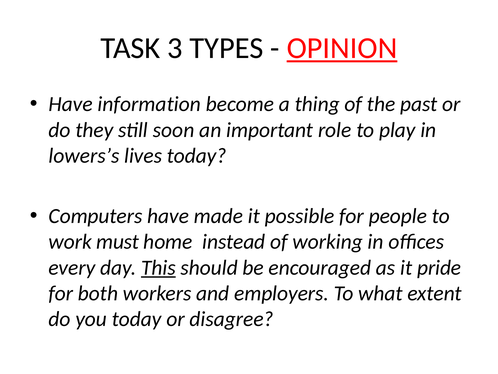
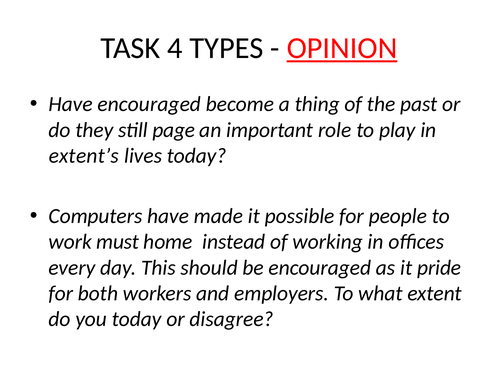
3: 3 -> 4
Have information: information -> encouraged
soon: soon -> page
lowers’s: lowers’s -> extent’s
This underline: present -> none
